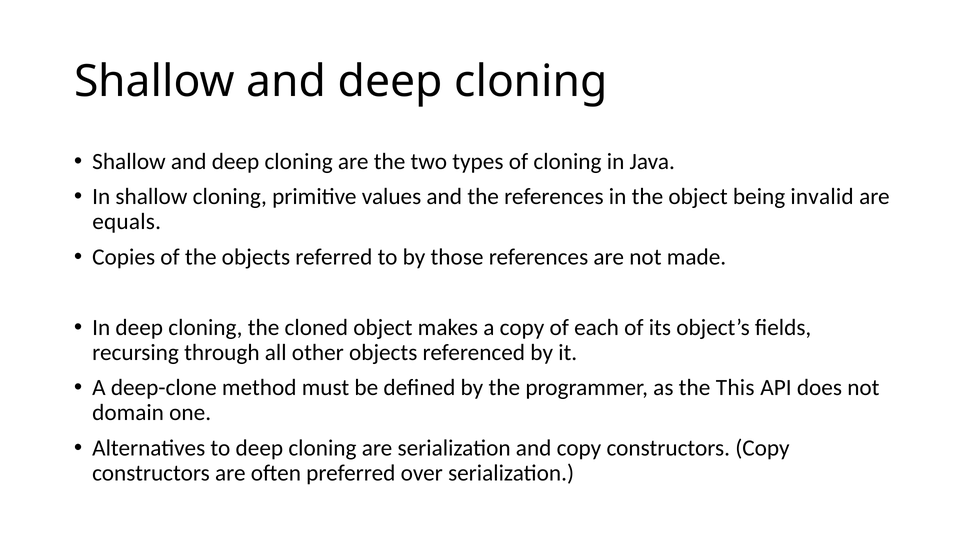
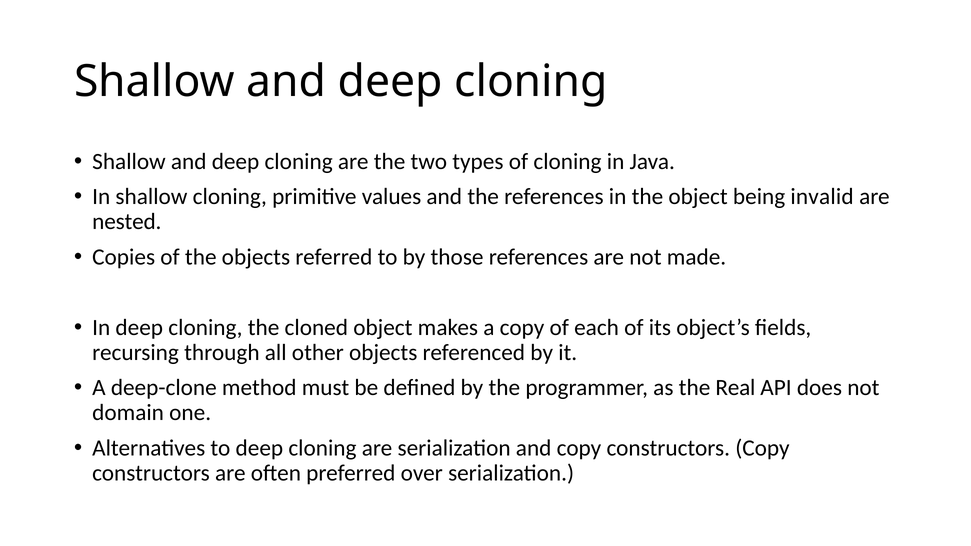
equals: equals -> nested
This: This -> Real
